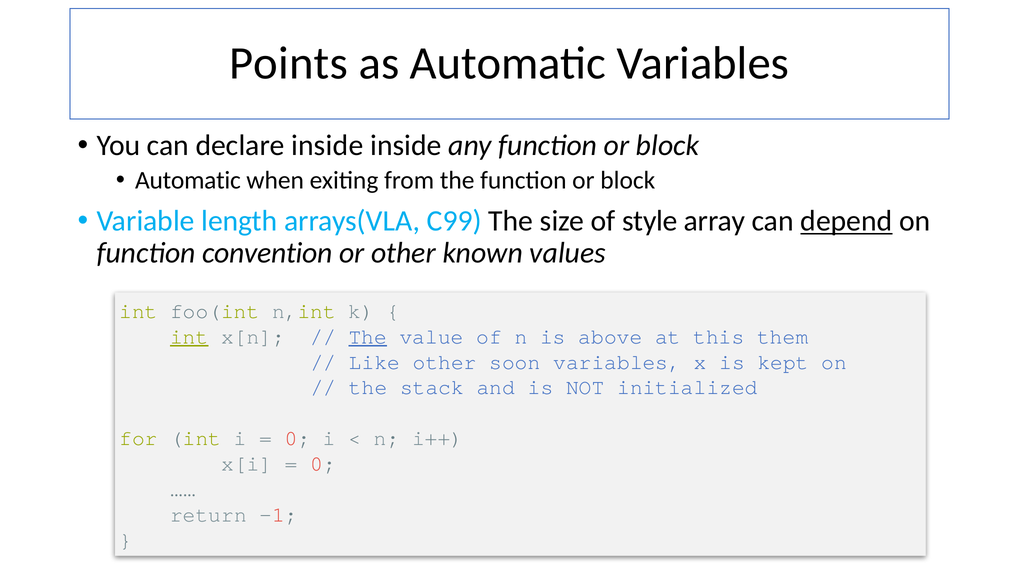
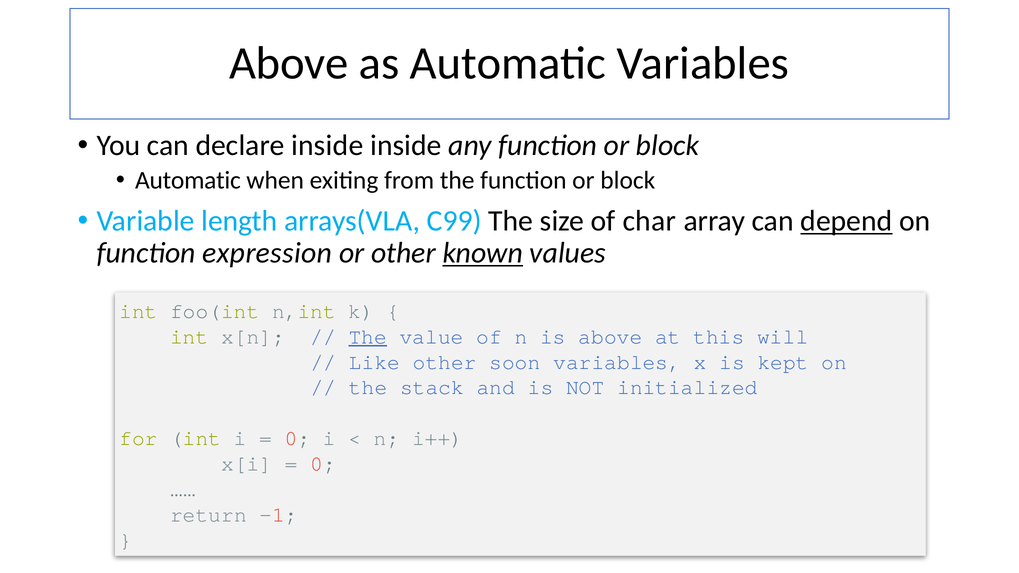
Points at (289, 63): Points -> Above
style: style -> char
convention: convention -> expression
known underline: none -> present
int at (189, 337) underline: present -> none
them: them -> will
